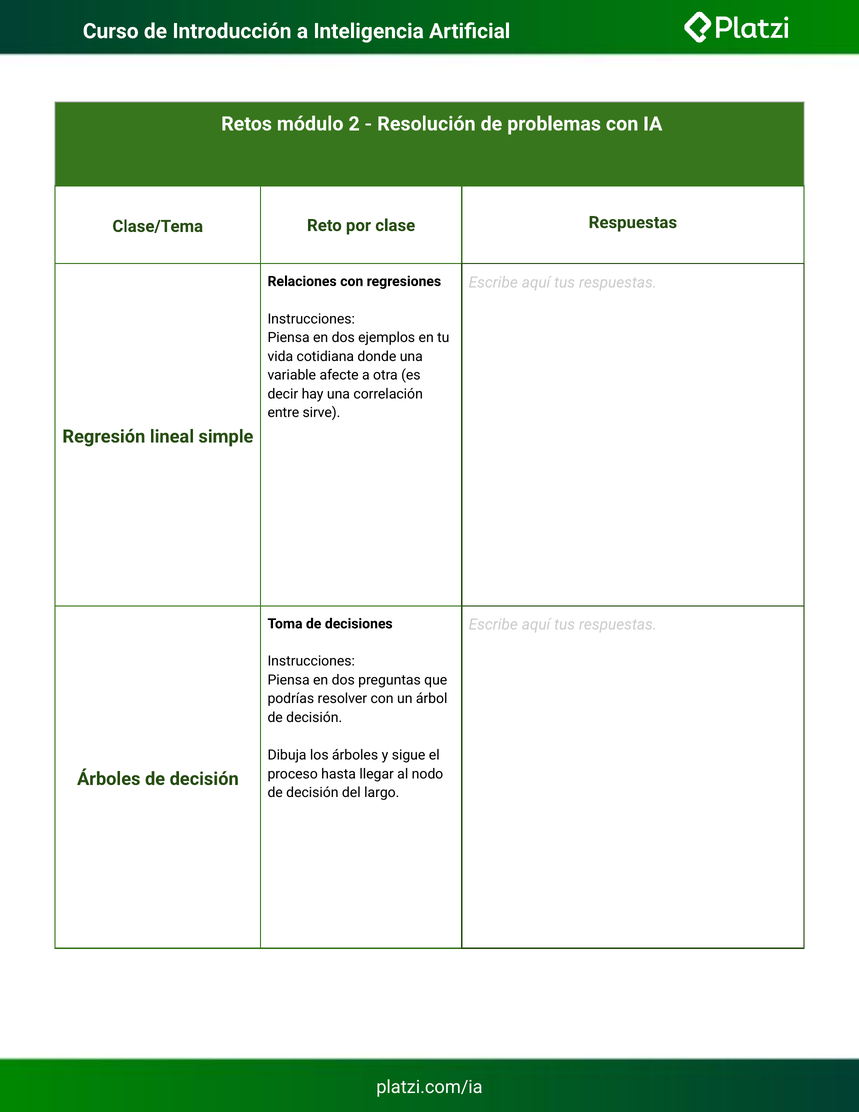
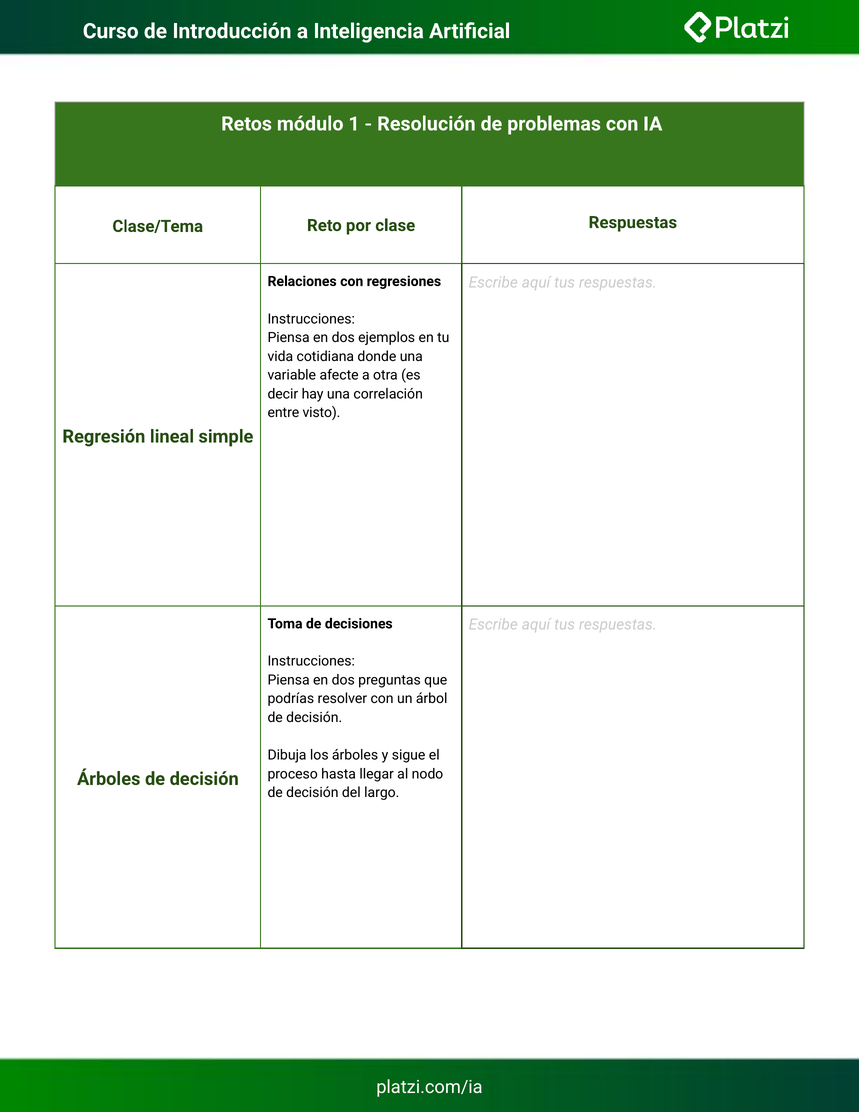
2: 2 -> 1
sirve: sirve -> visto
